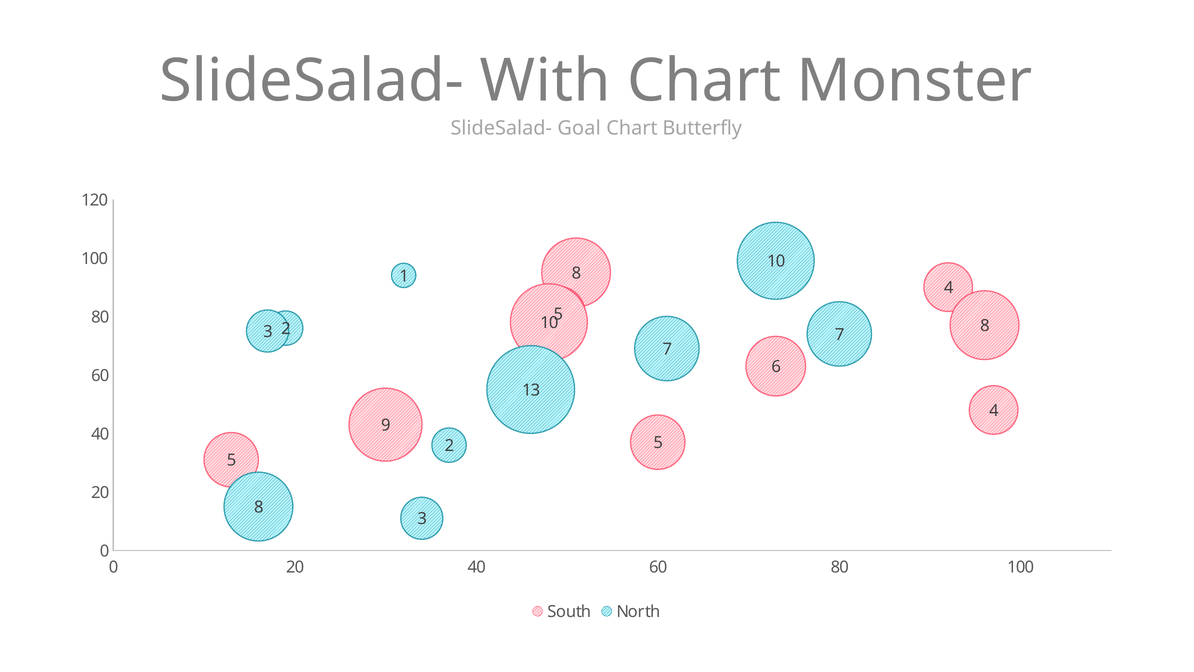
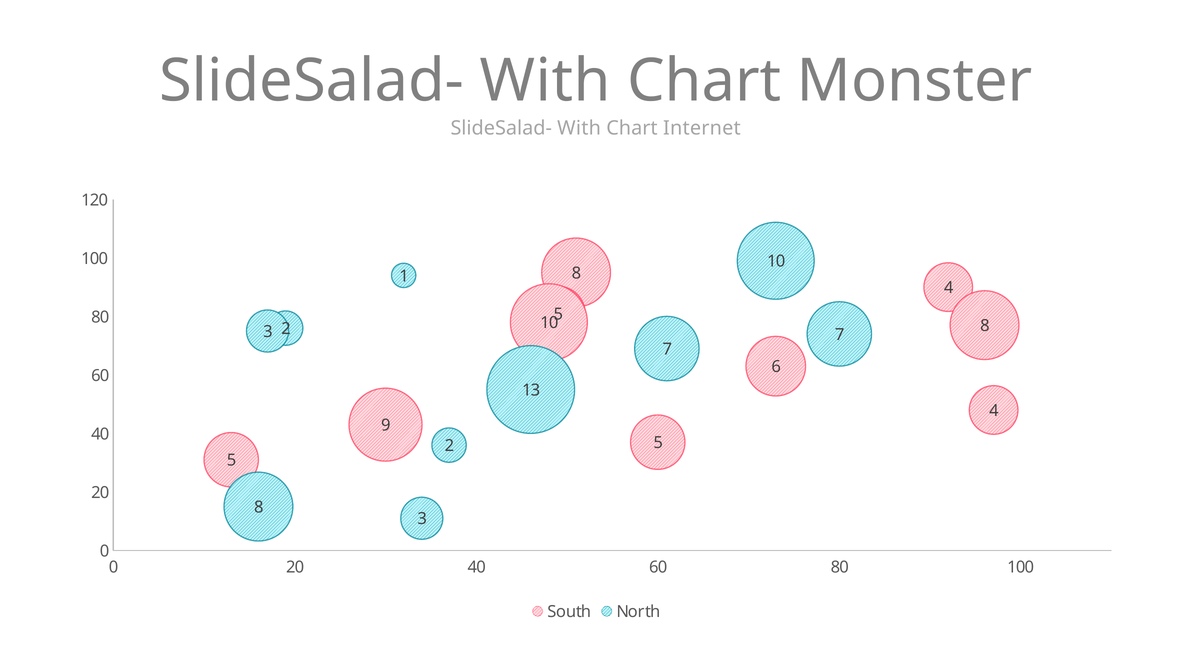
Goal at (579, 128): Goal -> With
Butterfly: Butterfly -> Internet
